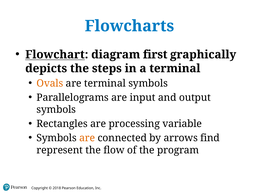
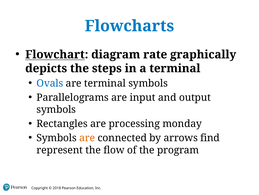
first: first -> rate
Ovals colour: orange -> blue
variable: variable -> monday
